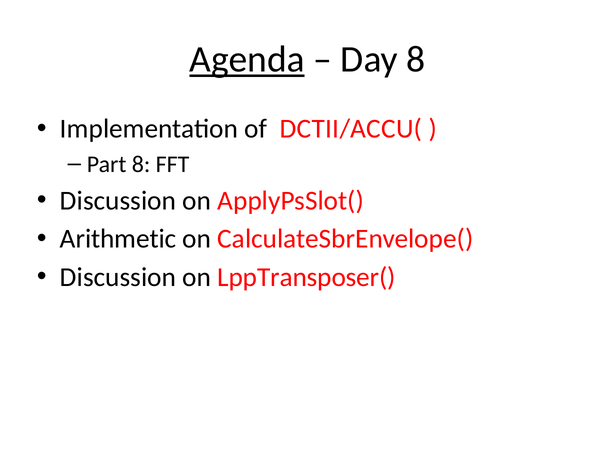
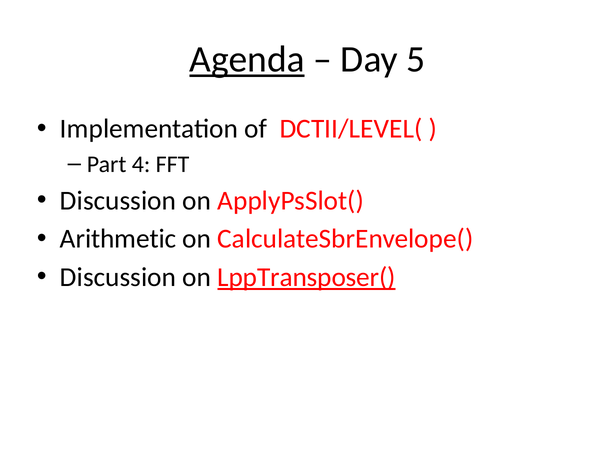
Day 8: 8 -> 5
DCTII/ACCU(: DCTII/ACCU( -> DCTII/LEVEL(
Part 8: 8 -> 4
LppTransposer( underline: none -> present
